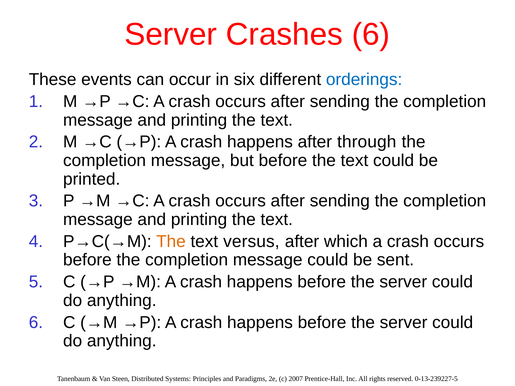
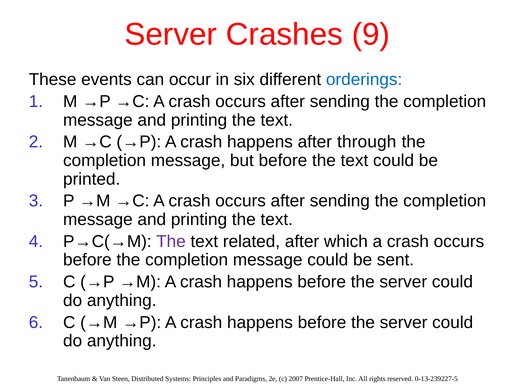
Crashes 6: 6 -> 9
The at (171, 242) colour: orange -> purple
versus: versus -> related
